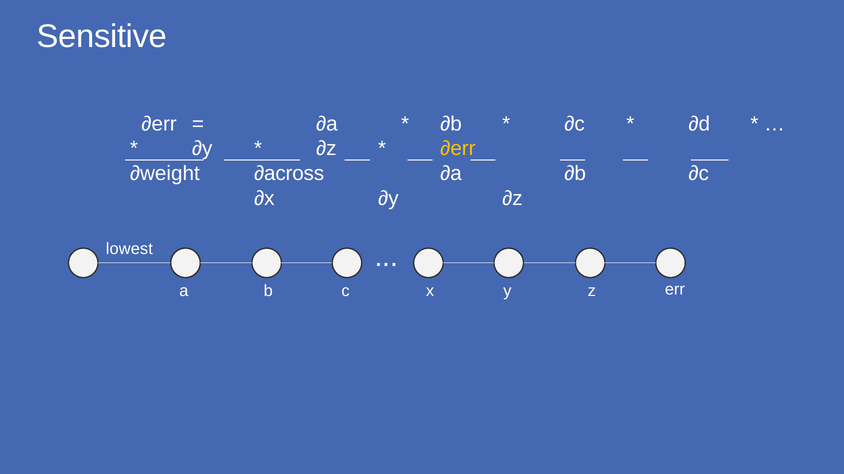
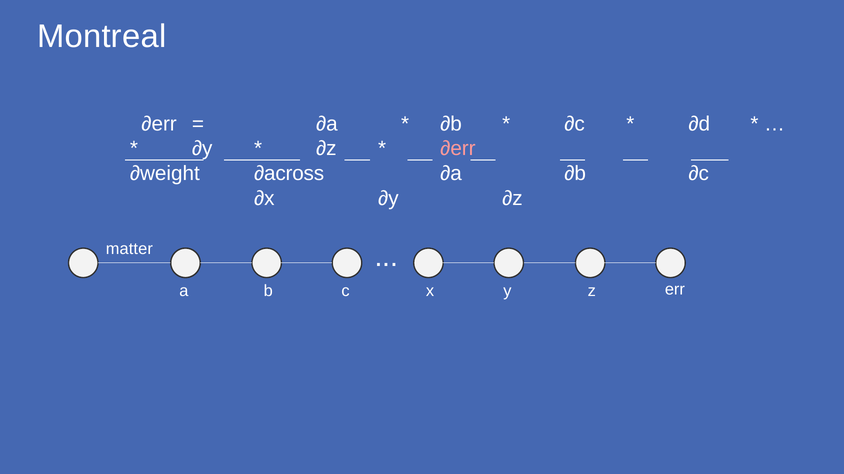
Sensitive: Sensitive -> Montreal
∂err at (458, 149) colour: yellow -> pink
lowest: lowest -> matter
